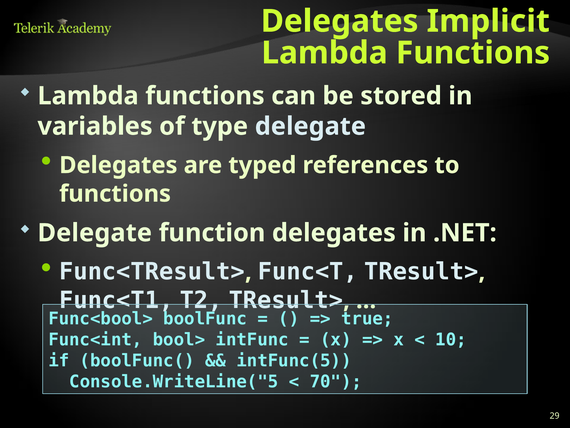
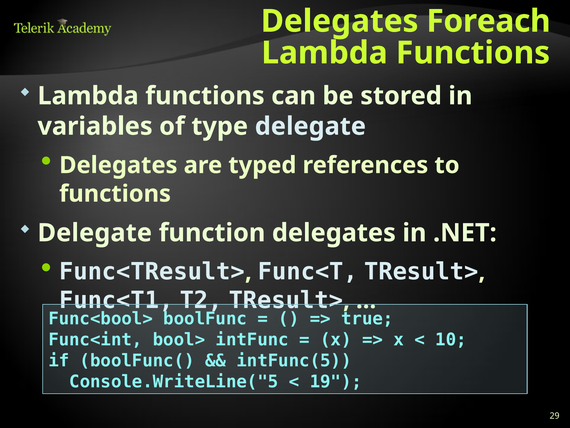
Implicit: Implicit -> Foreach
70: 70 -> 19
